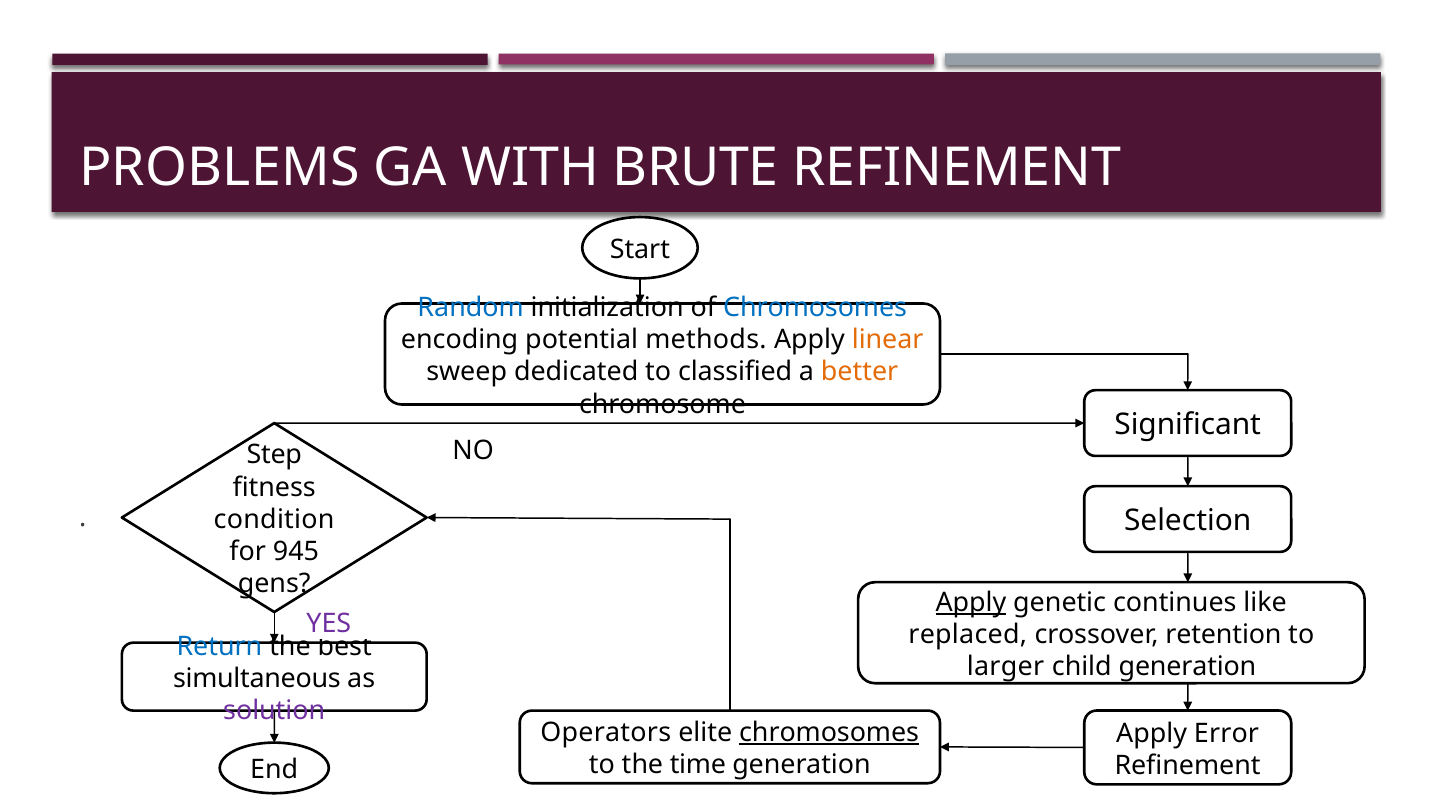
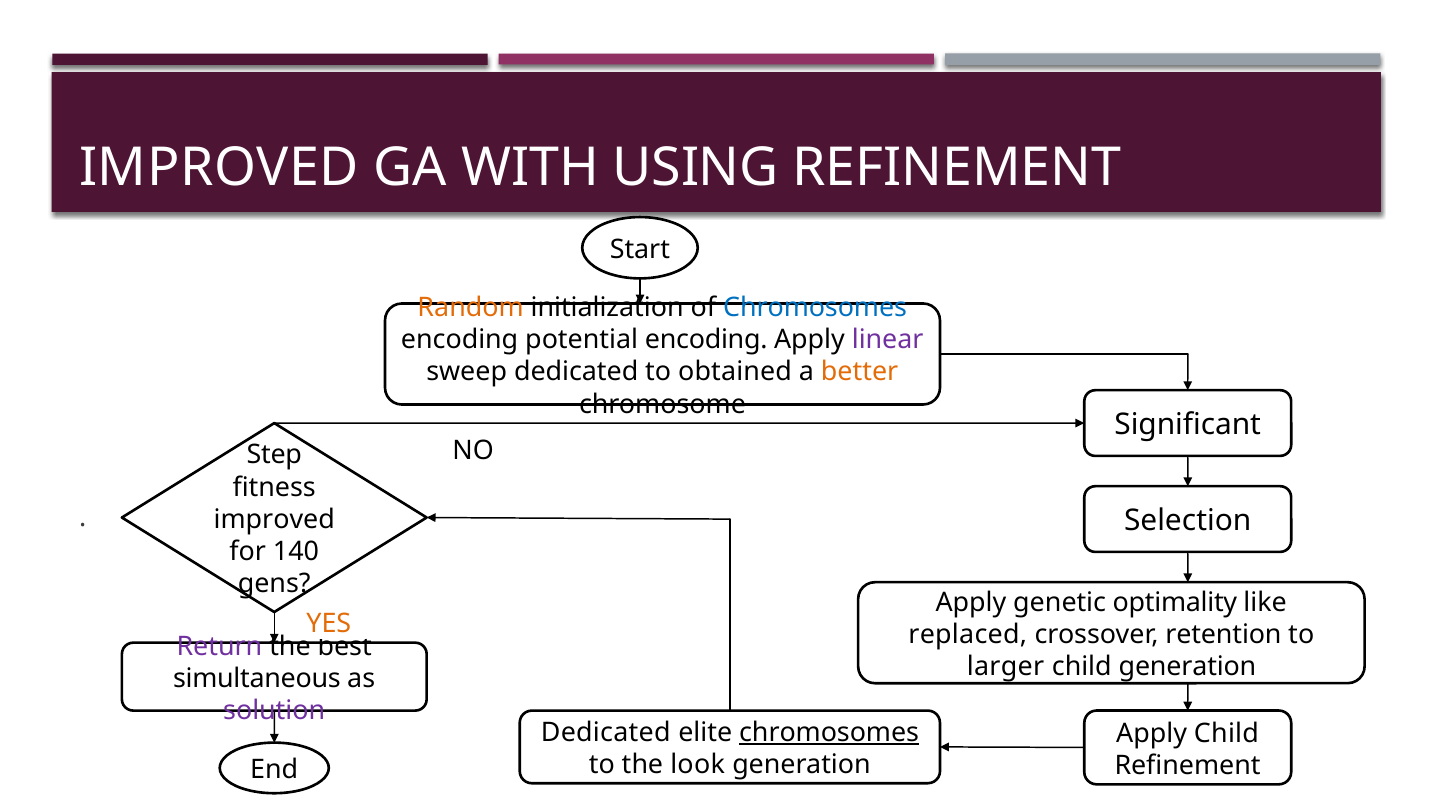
PROBLEMS at (219, 168): PROBLEMS -> IMPROVED
BRUTE: BRUTE -> USING
Random colour: blue -> orange
potential methods: methods -> encoding
linear colour: orange -> purple
classified: classified -> obtained
condition at (274, 519): condition -> improved
945: 945 -> 140
Apply at (971, 602) underline: present -> none
continues: continues -> optimality
YES colour: purple -> orange
Return colour: blue -> purple
Operators at (606, 733): Operators -> Dedicated
Apply Error: Error -> Child
time: time -> look
